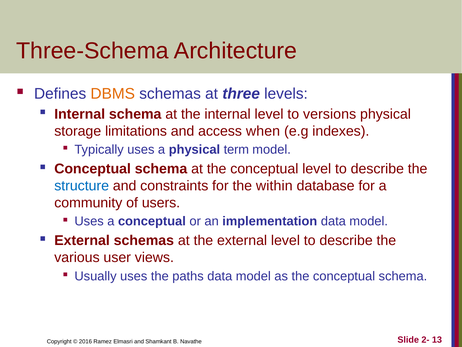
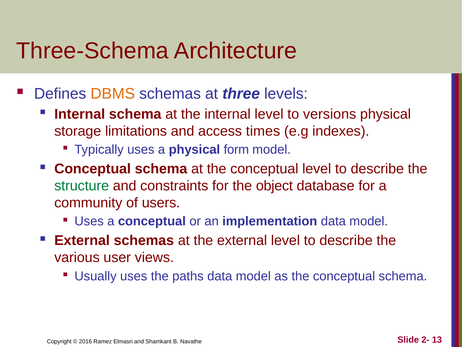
when: when -> times
term: term -> form
structure colour: blue -> green
within: within -> object
